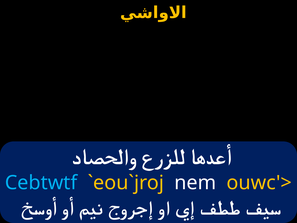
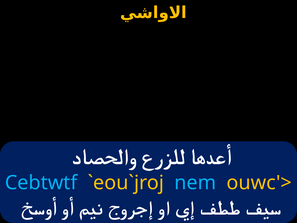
nem colour: white -> light blue
